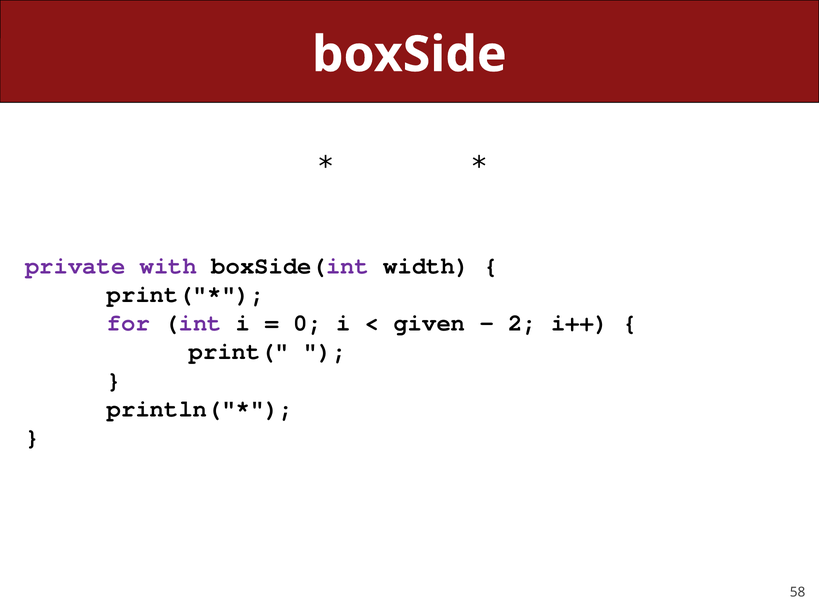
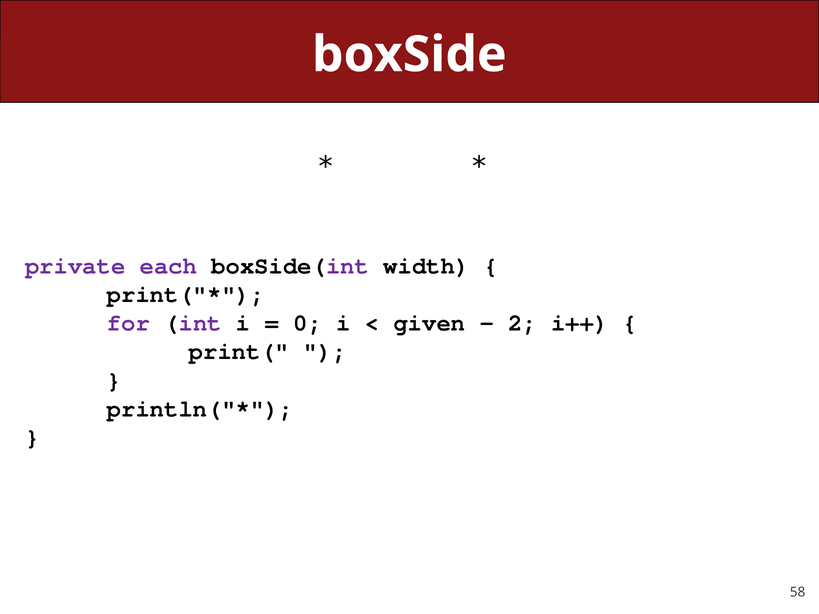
with: with -> each
